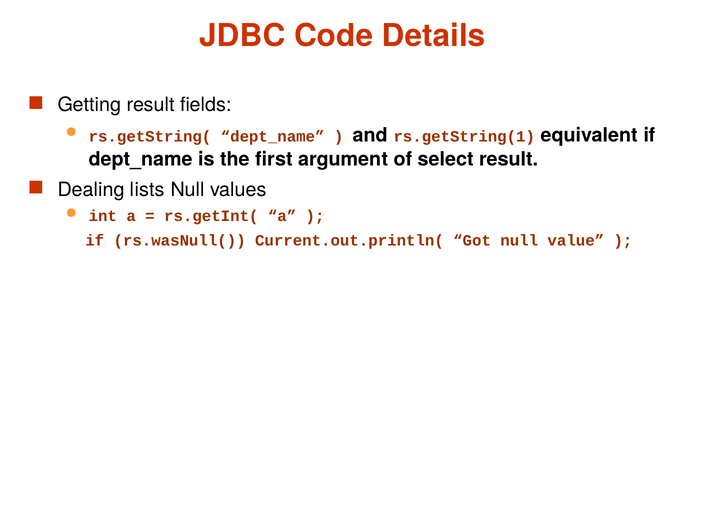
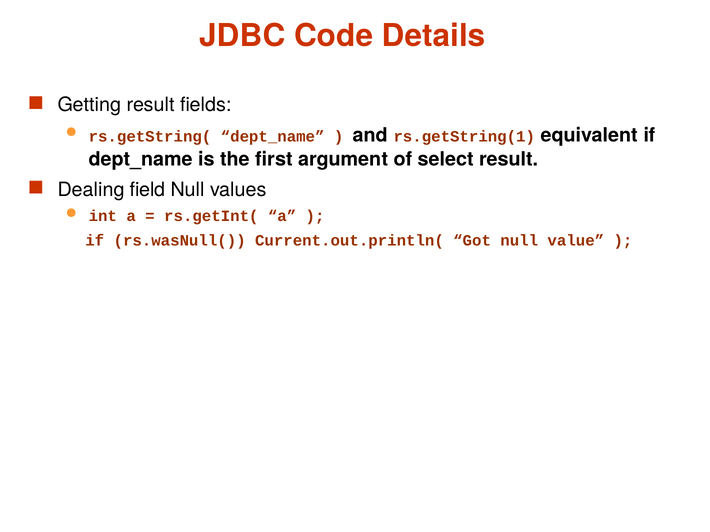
lists: lists -> field
